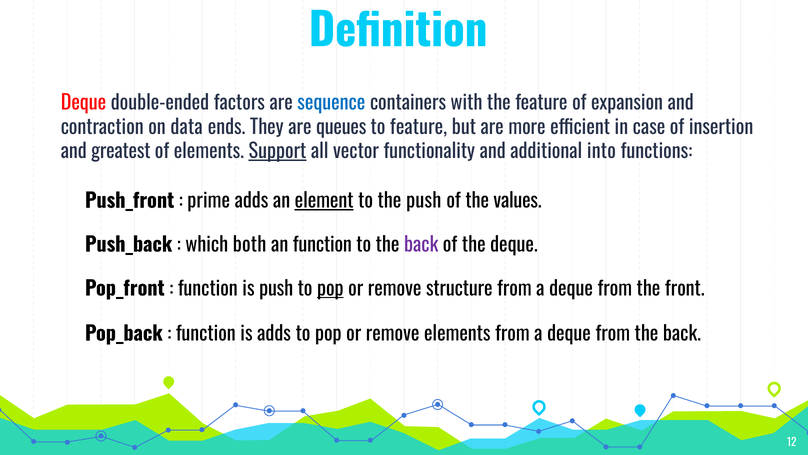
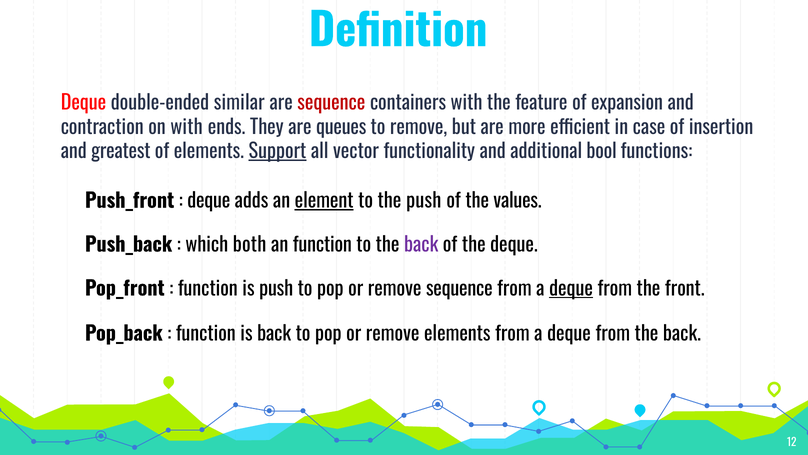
factors: factors -> similar
sequence at (331, 103) colour: blue -> red
on data: data -> with
to feature: feature -> remove
into: into -> bool
prime at (209, 201): prime -> deque
pop at (330, 289) underline: present -> none
remove structure: structure -> sequence
deque at (571, 289) underline: none -> present
is adds: adds -> back
